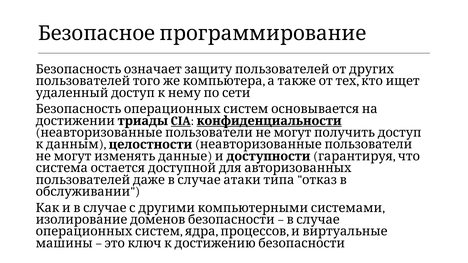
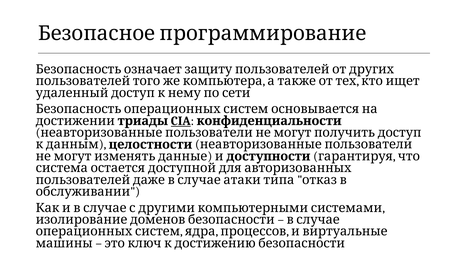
конфиденциальности underline: present -> none
